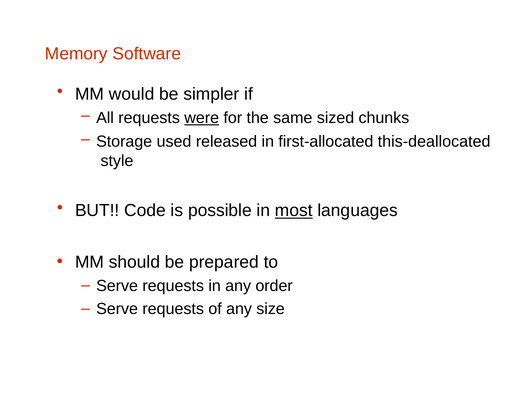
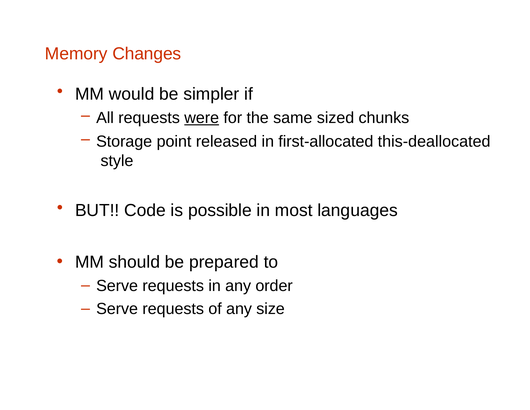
Software: Software -> Changes
used: used -> point
most underline: present -> none
